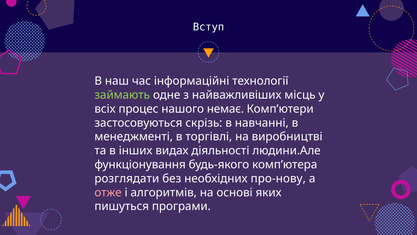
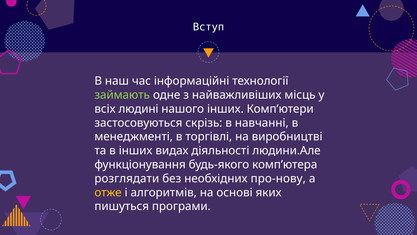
процес: процес -> людинi
нашого немає: немає -> iнших
отже colour: pink -> yellow
